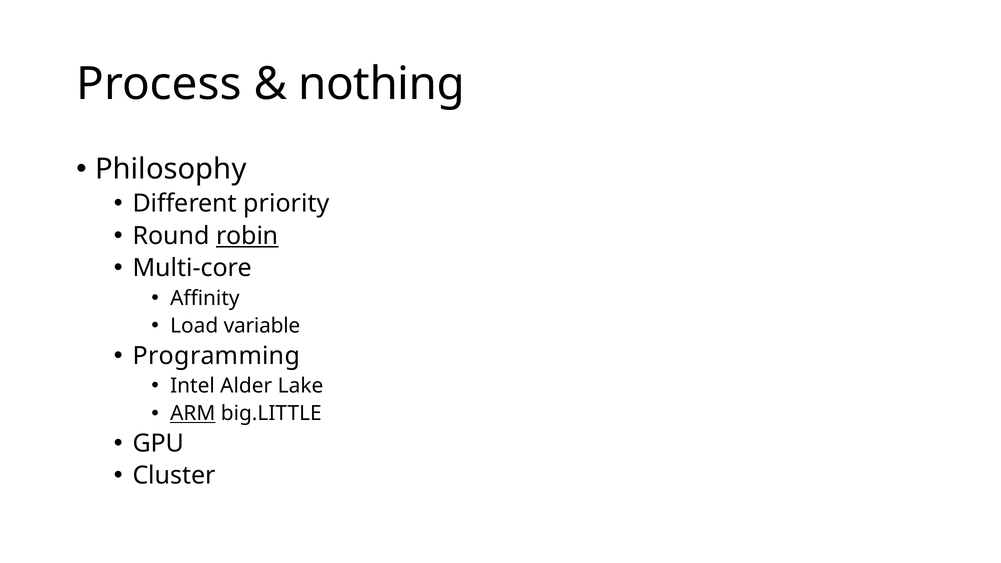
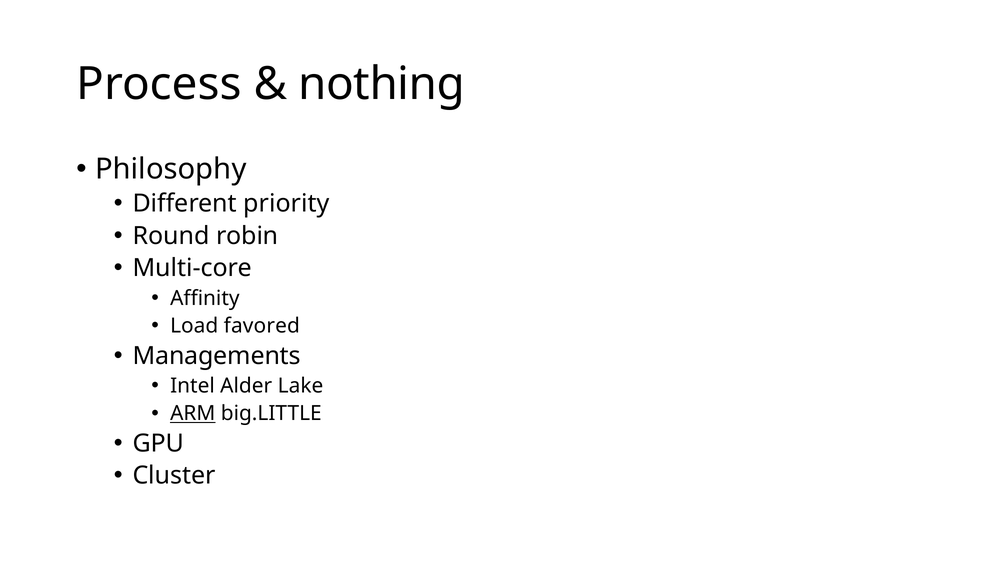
robin underline: present -> none
variable: variable -> favored
Programming: Programming -> Managements
